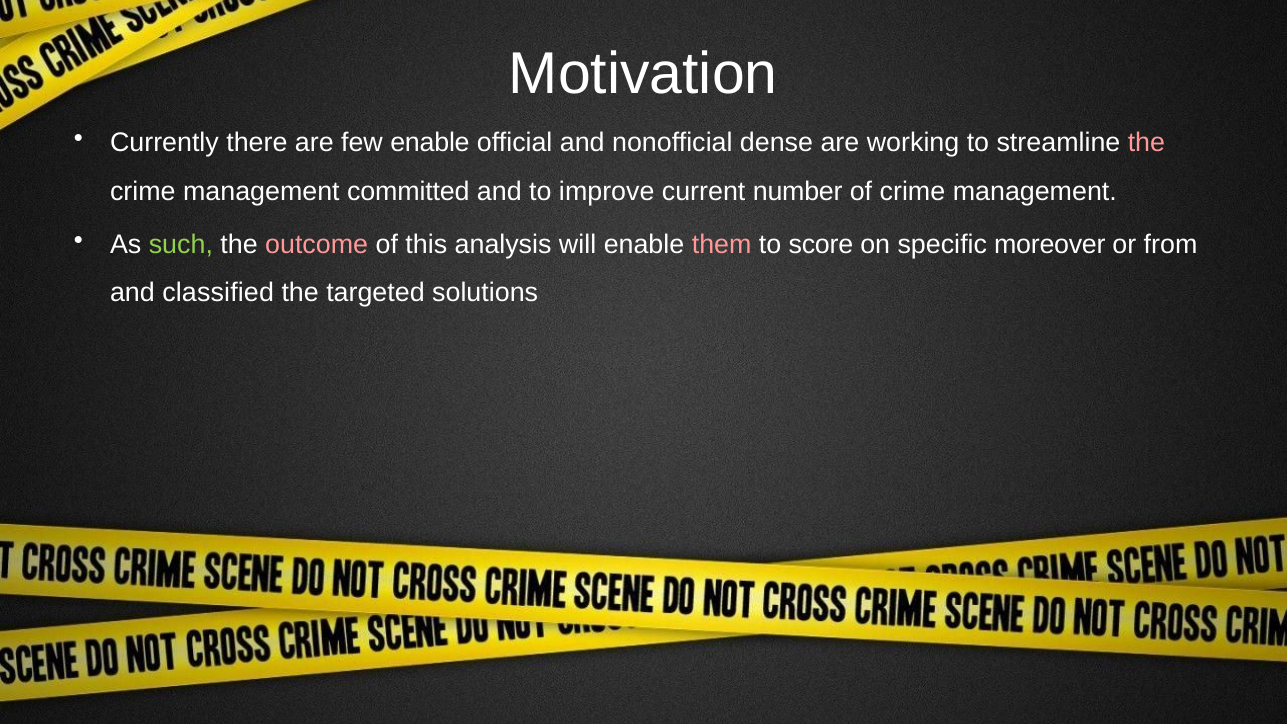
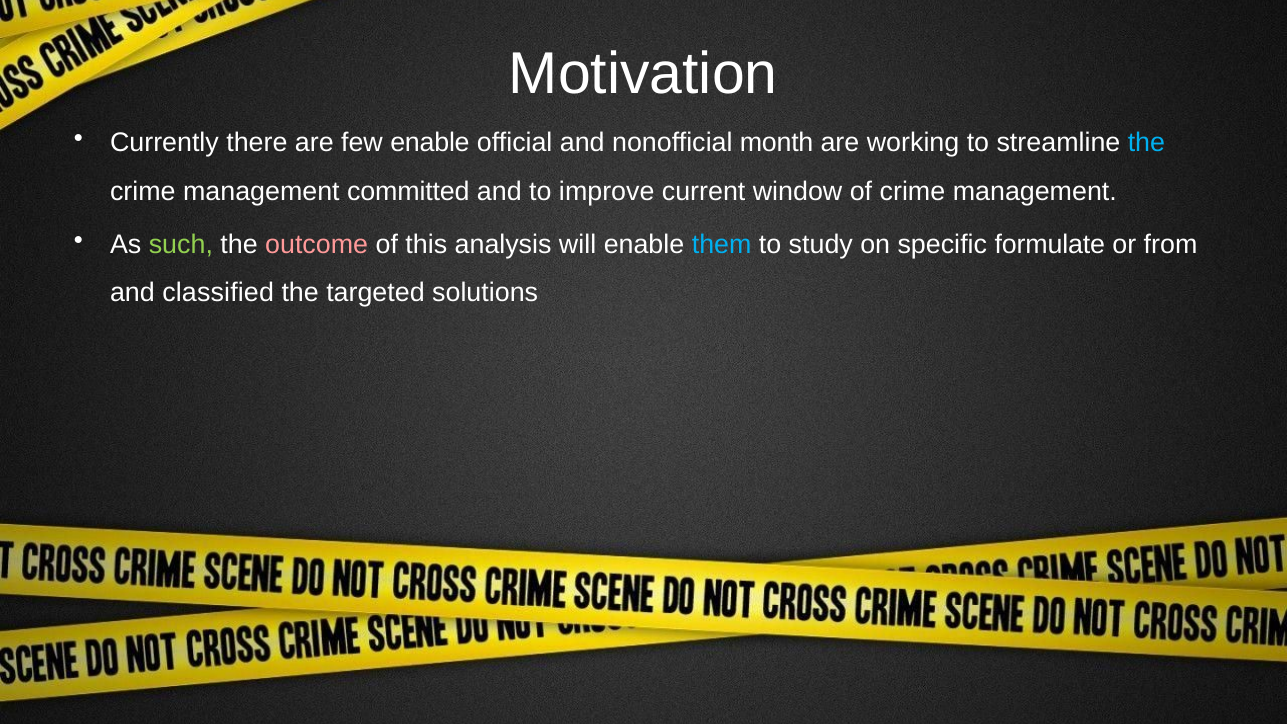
dense: dense -> month
the at (1146, 143) colour: pink -> light blue
number: number -> window
them colour: pink -> light blue
score: score -> study
moreover: moreover -> formulate
